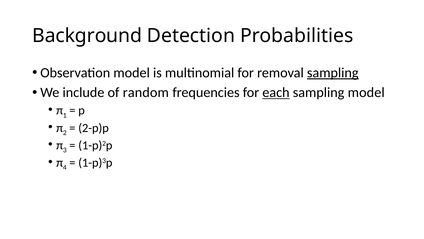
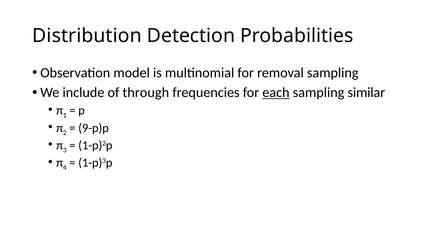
Background: Background -> Distribution
sampling at (333, 73) underline: present -> none
random: random -> through
sampling model: model -> similar
2-p)p: 2-p)p -> 9-p)p
